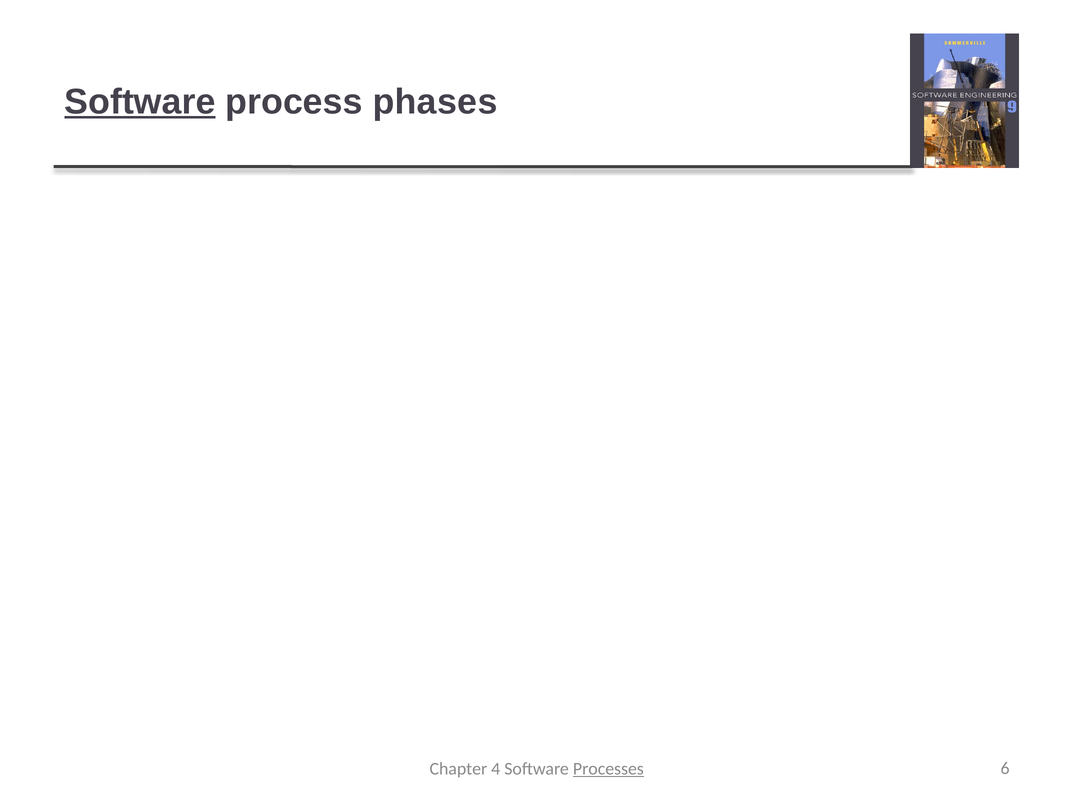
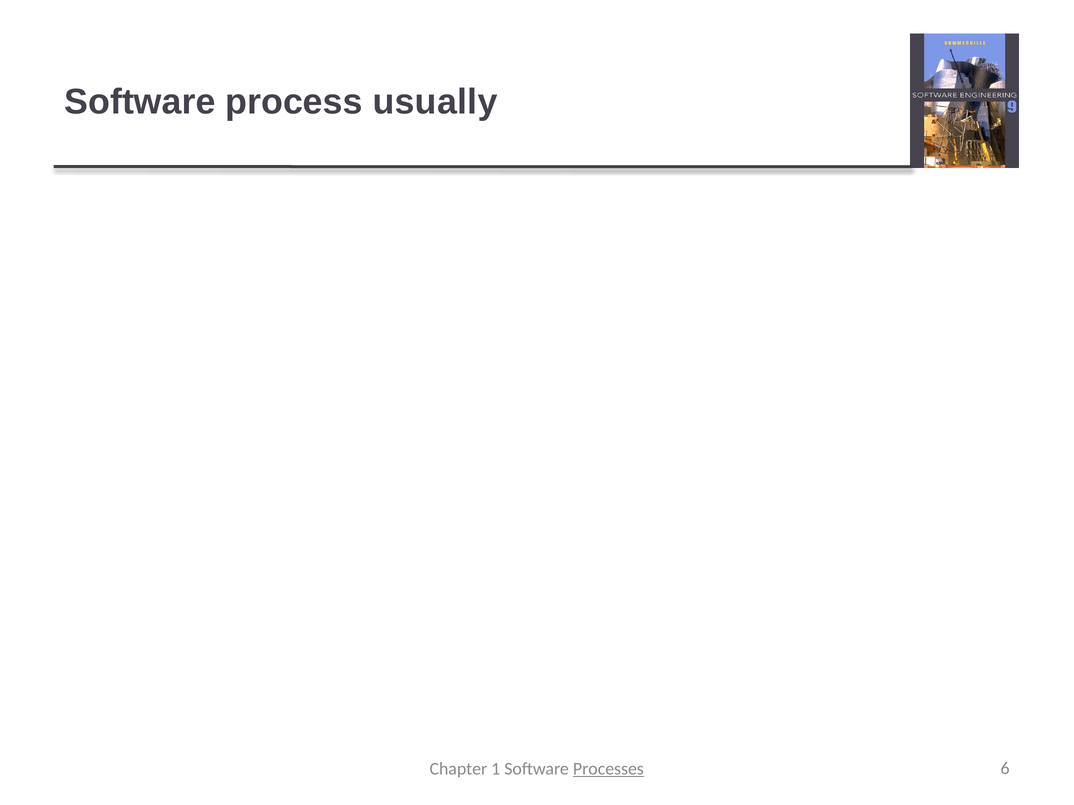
Software at (140, 102) underline: present -> none
process phases: phases -> usually
4: 4 -> 1
